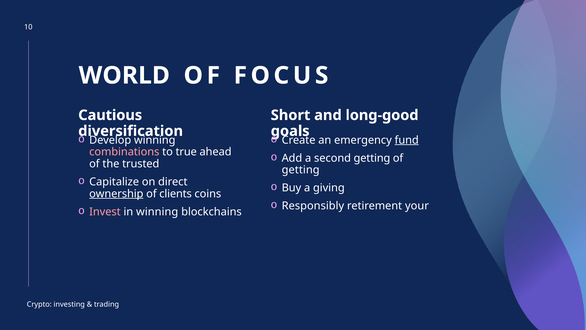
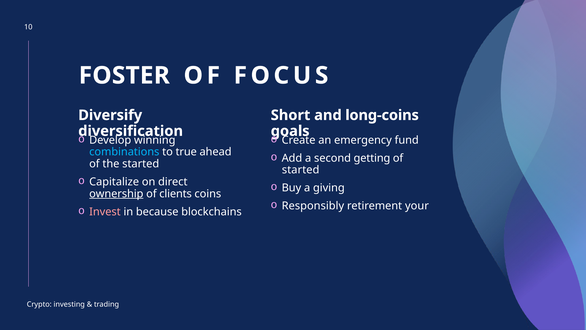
WORLD: WORLD -> FOSTER
Cautious: Cautious -> Diversify
long-good: long-good -> long-coins
fund underline: present -> none
combinations colour: pink -> light blue
the trusted: trusted -> started
getting at (301, 170): getting -> started
in winning: winning -> because
